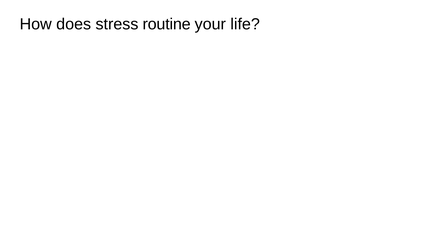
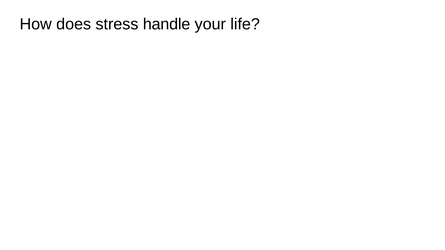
routine: routine -> handle
